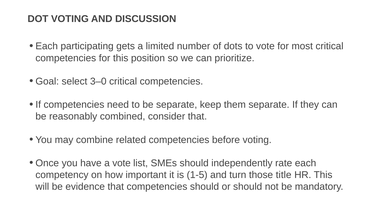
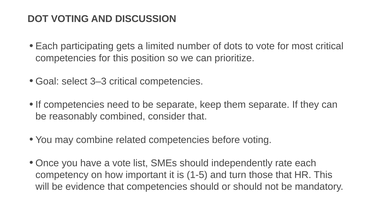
3–0: 3–0 -> 3–3
those title: title -> that
